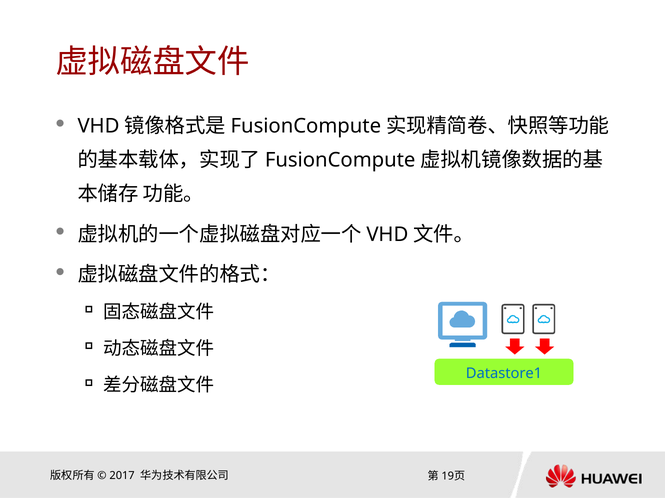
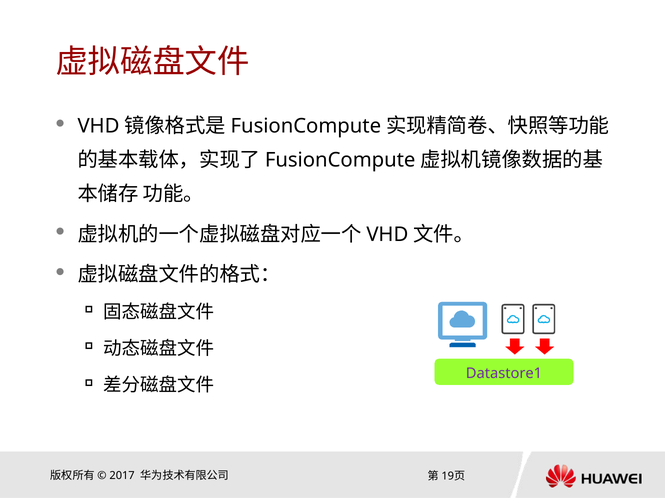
Datastore1 colour: blue -> purple
